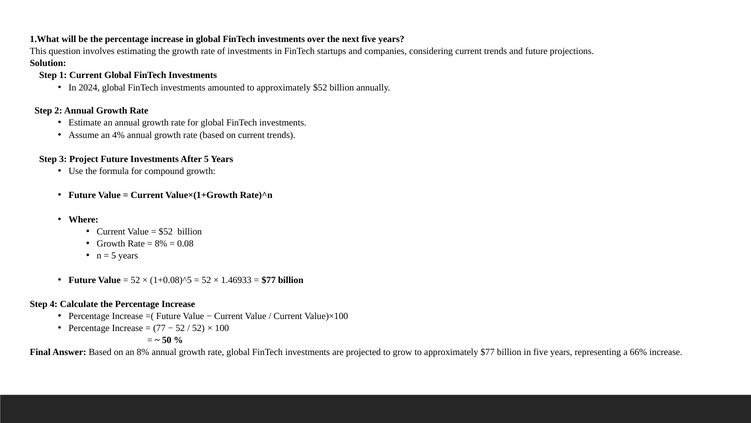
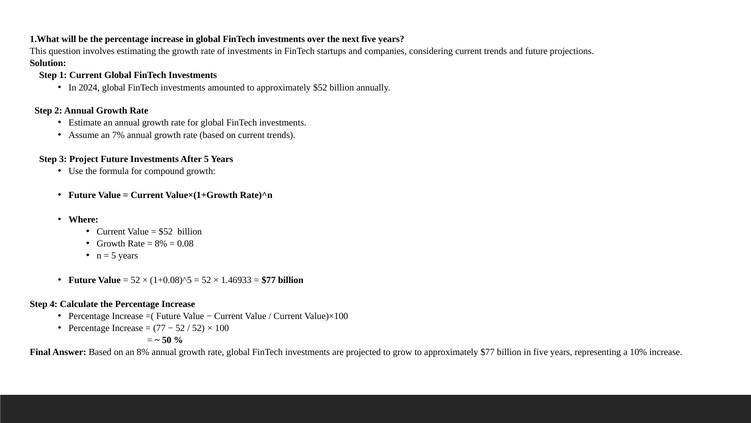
4%: 4% -> 7%
66%: 66% -> 10%
